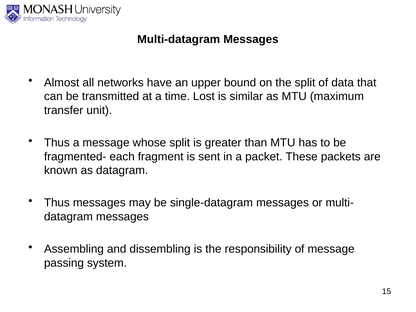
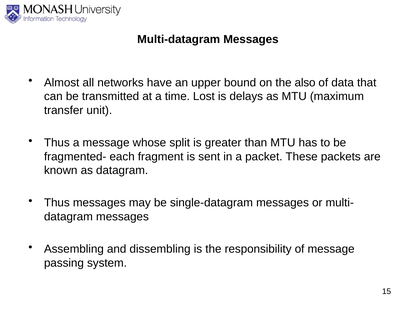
the split: split -> also
similar: similar -> delays
